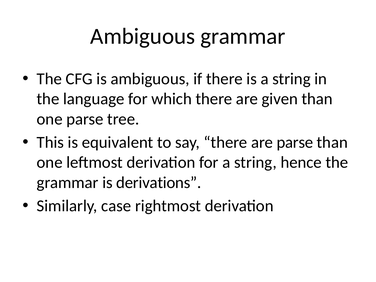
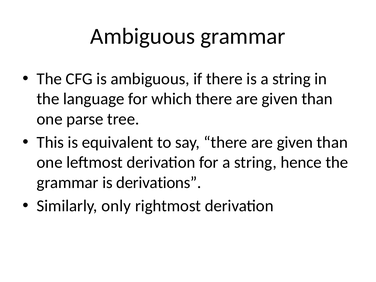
say there are parse: parse -> given
case: case -> only
